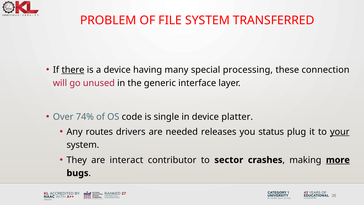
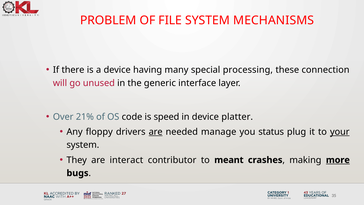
TRANSFERRED: TRANSFERRED -> MECHANISMS
there underline: present -> none
74%: 74% -> 21%
single: single -> speed
routes: routes -> floppy
are at (156, 132) underline: none -> present
releases: releases -> manage
sector: sector -> meant
